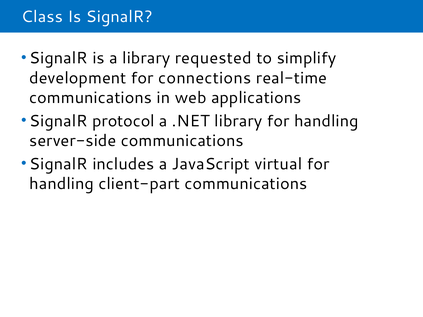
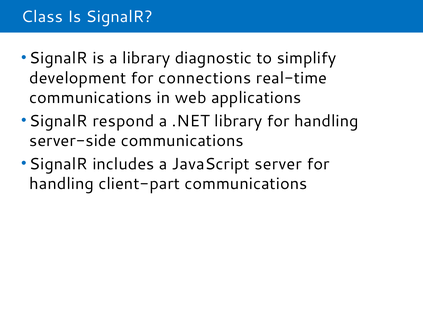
requested: requested -> diagnostic
protocol: protocol -> respond
virtual: virtual -> server
